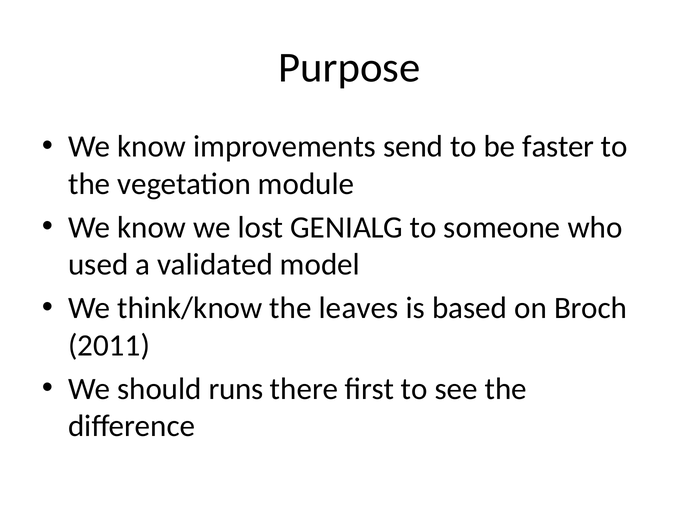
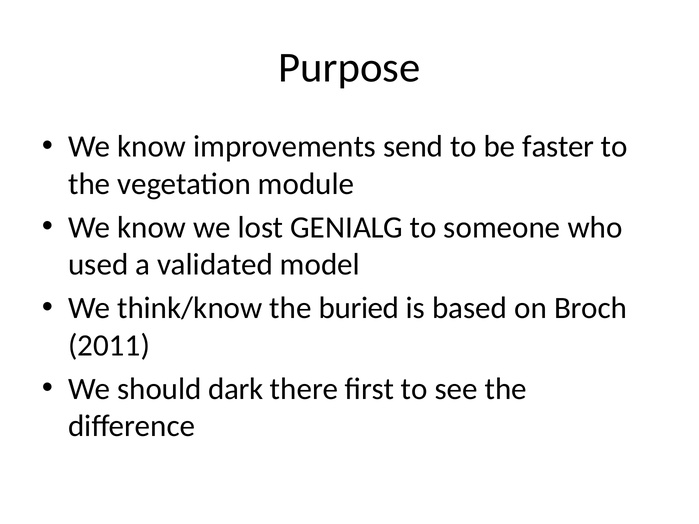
leaves: leaves -> buried
runs: runs -> dark
